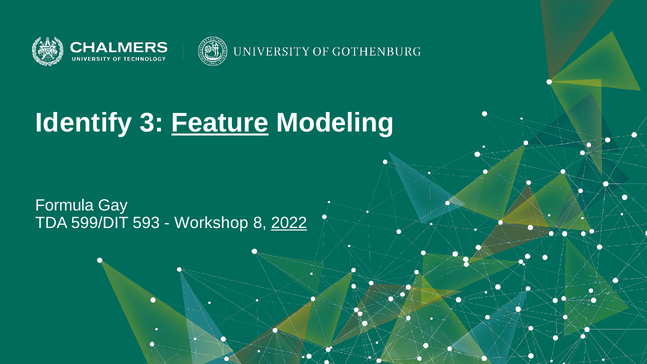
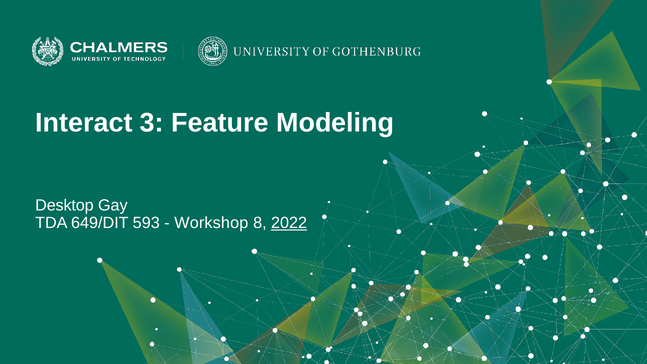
Identify: Identify -> Interact
Feature underline: present -> none
Formula: Formula -> Desktop
599/DIT: 599/DIT -> 649/DIT
